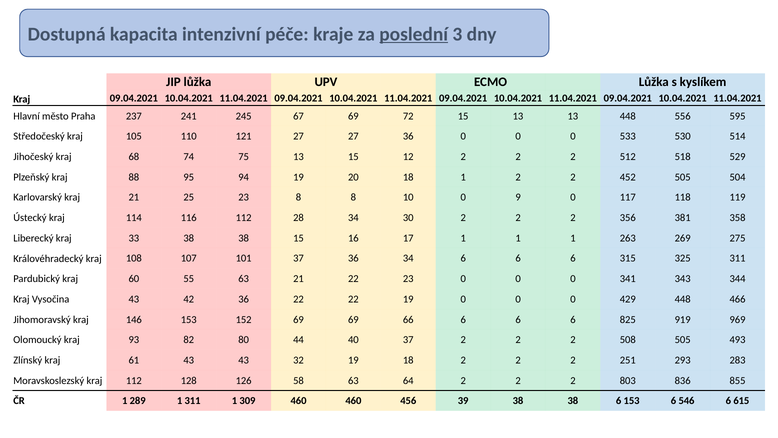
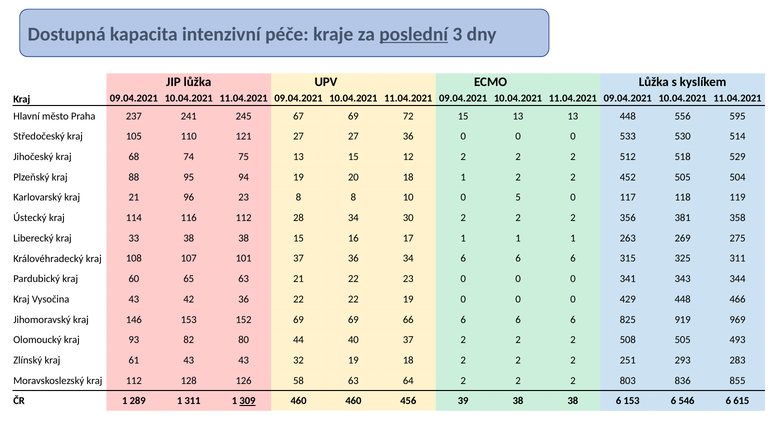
25: 25 -> 96
9: 9 -> 5
55: 55 -> 65
309 underline: none -> present
